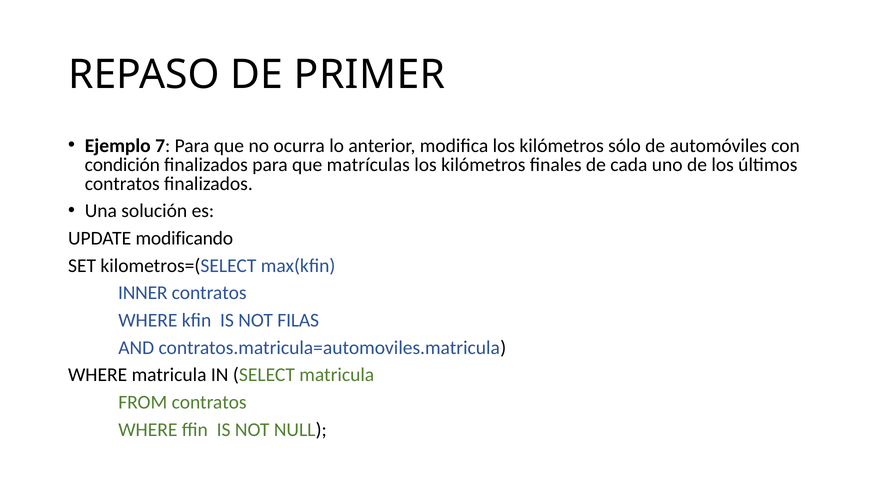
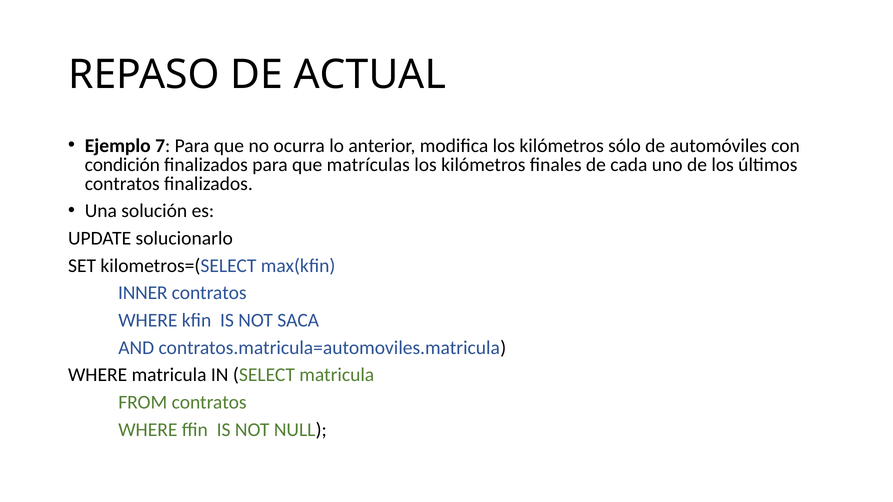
PRIMER: PRIMER -> ACTUAL
modificando: modificando -> solucionarlo
FILAS: FILAS -> SACA
